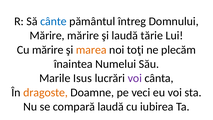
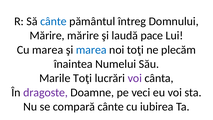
tărie: tărie -> pace
Cu mărire: mărire -> marea
marea at (91, 50) colour: orange -> blue
Marile Isus: Isus -> Toţi
dragoste colour: orange -> purple
compară laudă: laudă -> cânte
